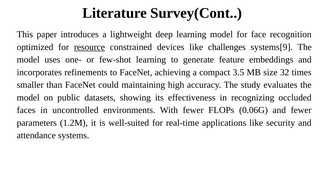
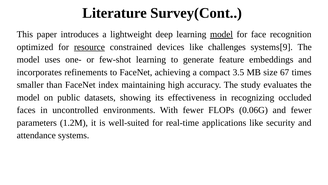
model at (221, 34) underline: none -> present
32: 32 -> 67
could: could -> index
